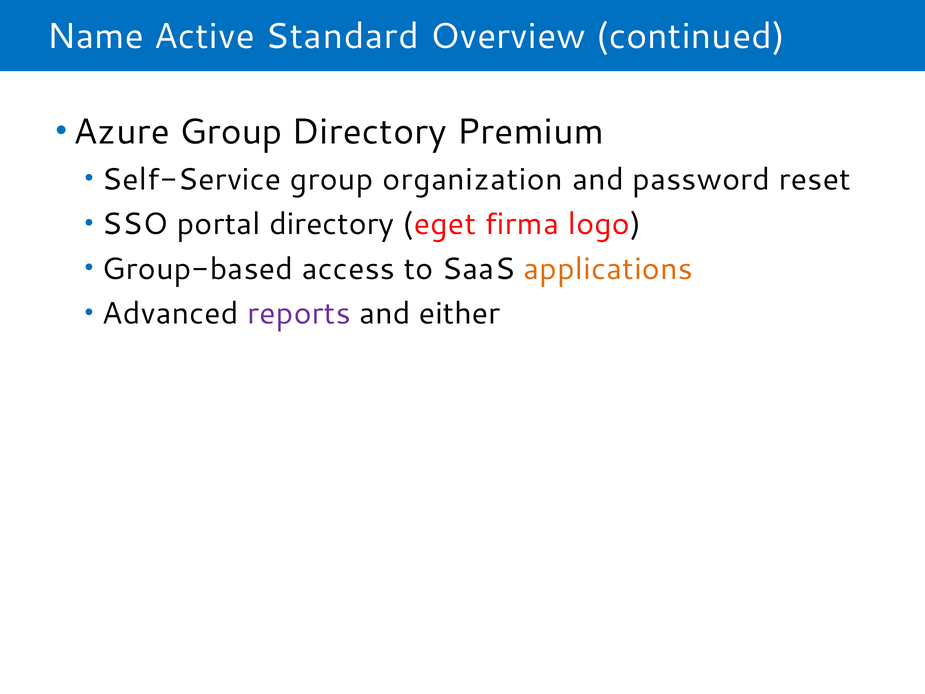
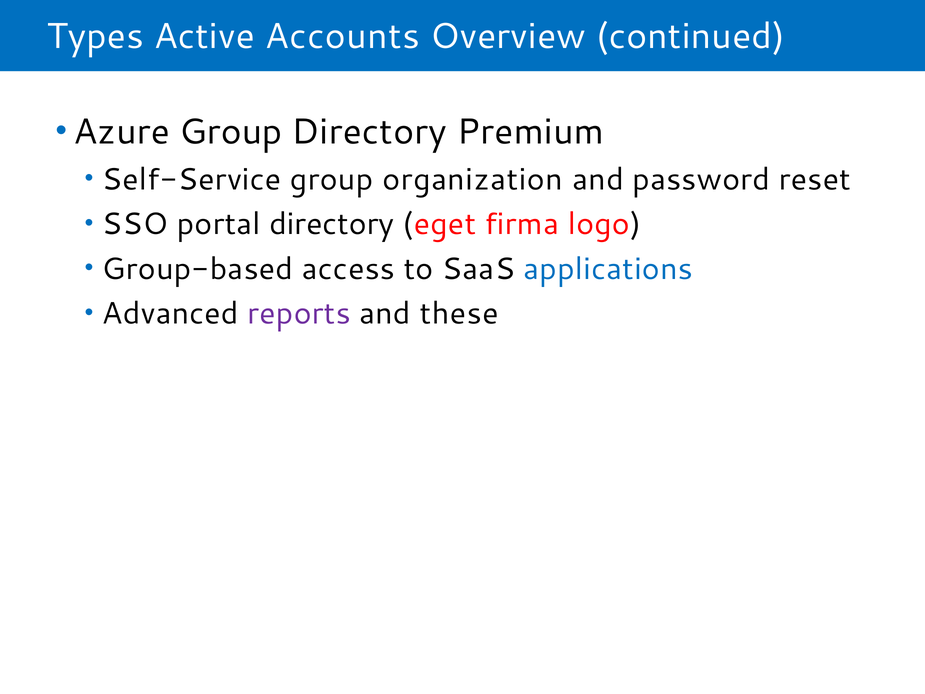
Name: Name -> Types
Standard: Standard -> Accounts
applications colour: orange -> blue
either: either -> these
